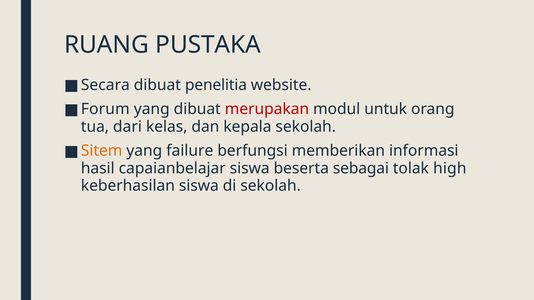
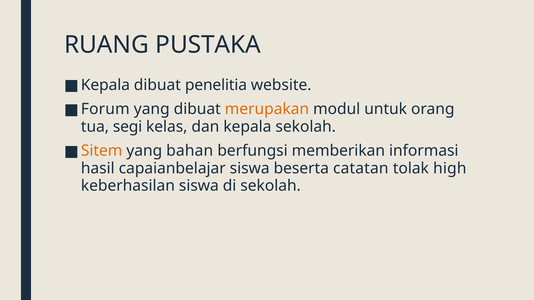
Secara at (105, 85): Secara -> Kepala
merupakan colour: red -> orange
dari: dari -> segi
failure: failure -> bahan
sebagai: sebagai -> catatan
